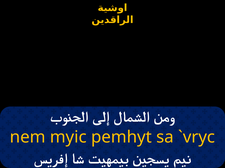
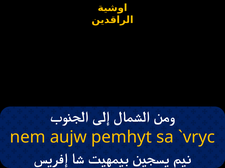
myic: myic -> aujw
